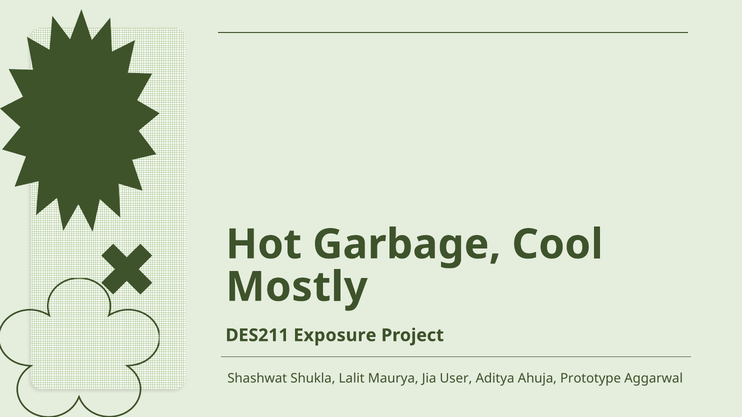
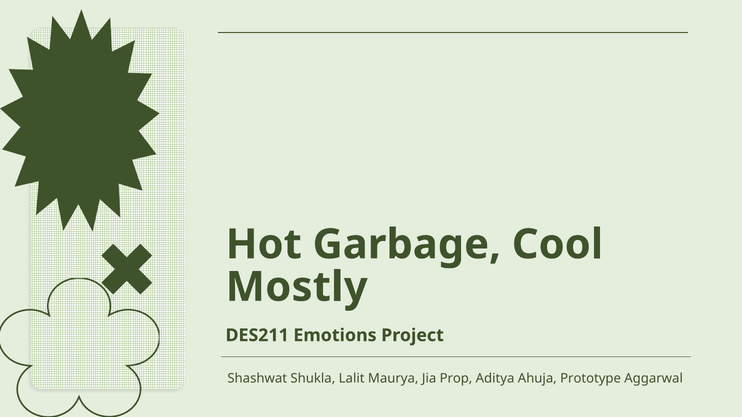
Exposure: Exposure -> Emotions
User: User -> Prop
